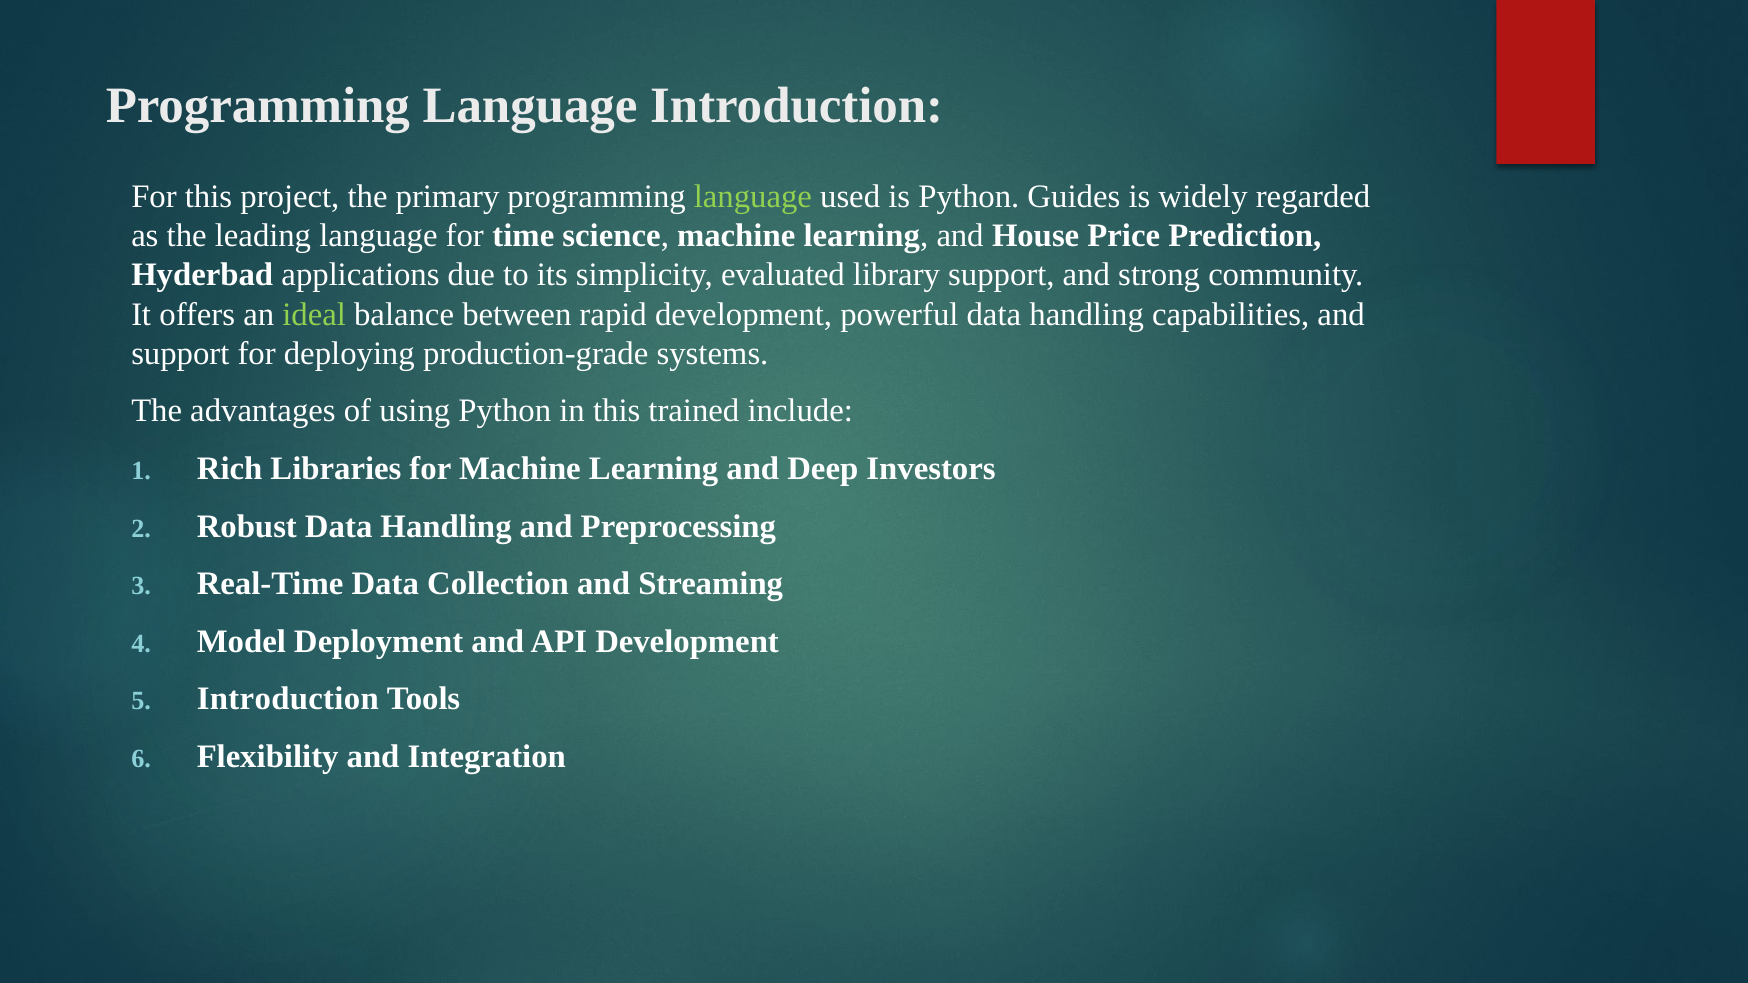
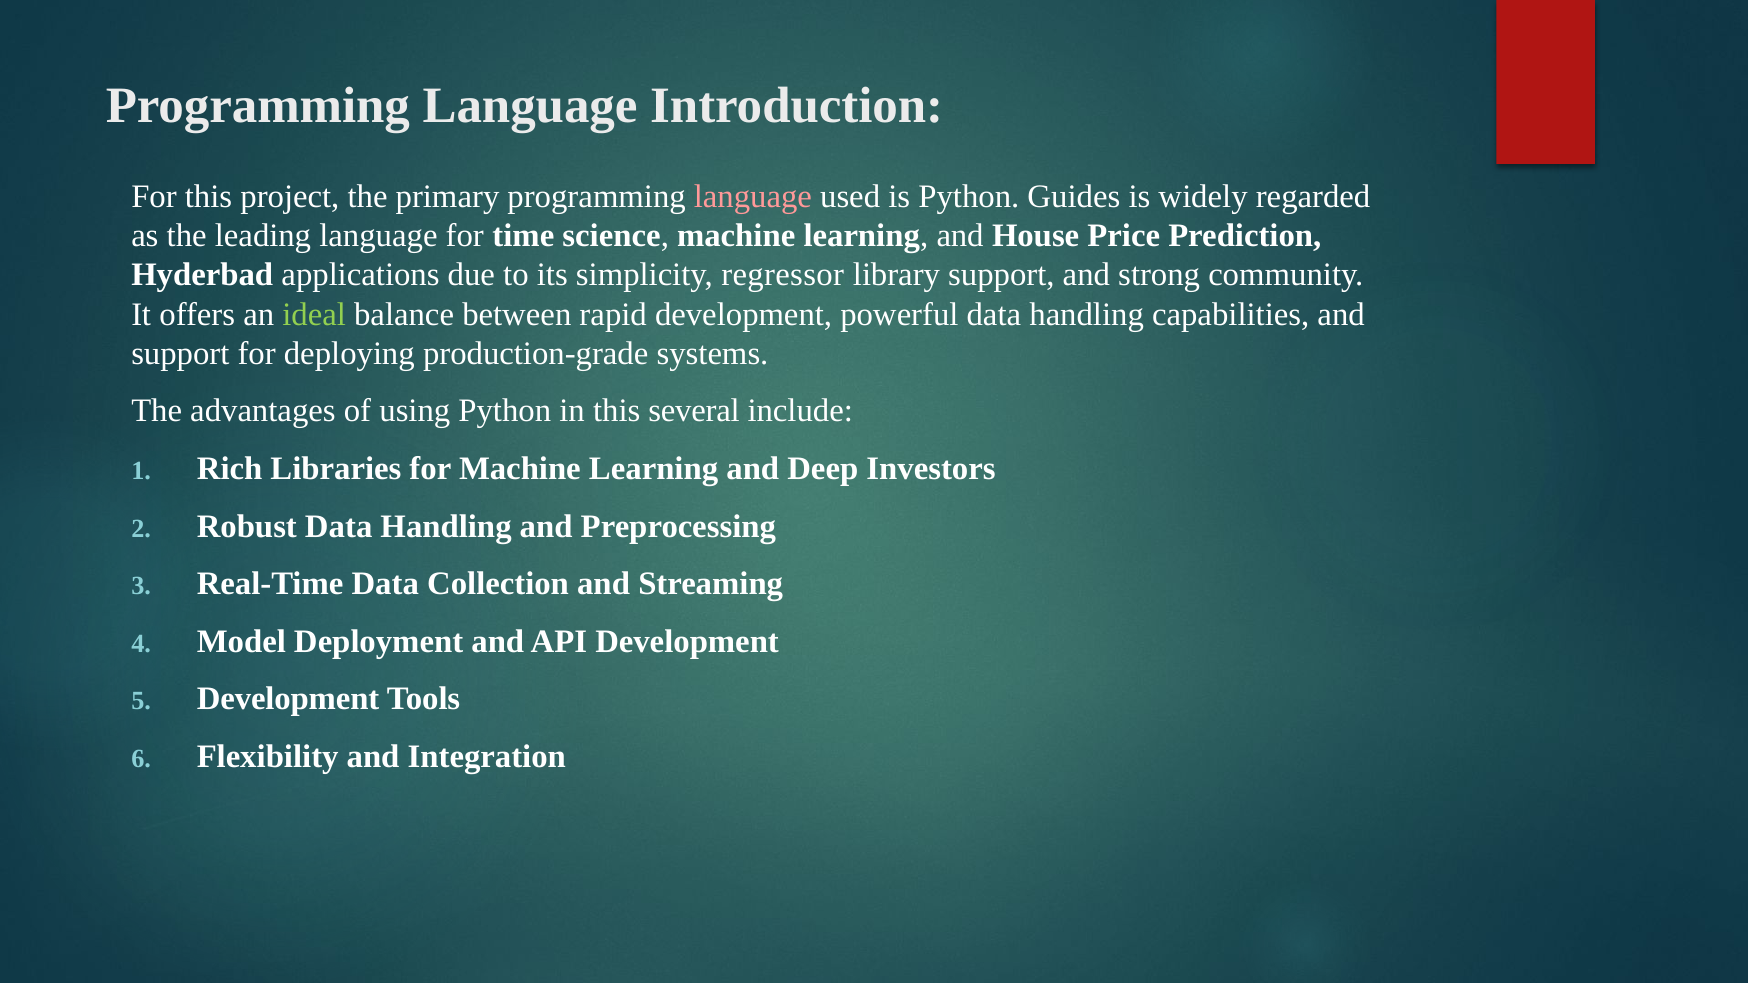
language at (753, 196) colour: light green -> pink
evaluated: evaluated -> regressor
trained: trained -> several
Introduction at (288, 699): Introduction -> Development
